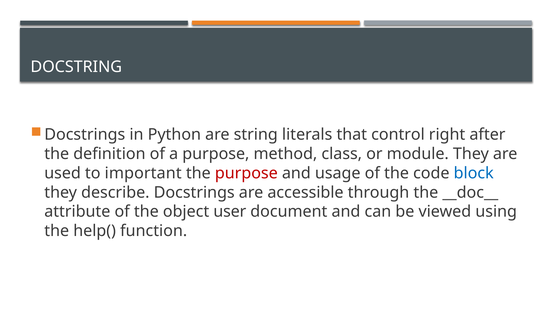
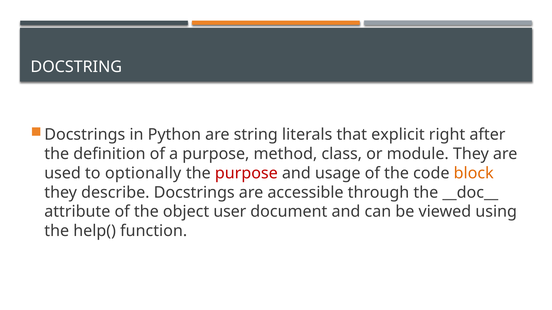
control: control -> explicit
important: important -> optionally
block colour: blue -> orange
